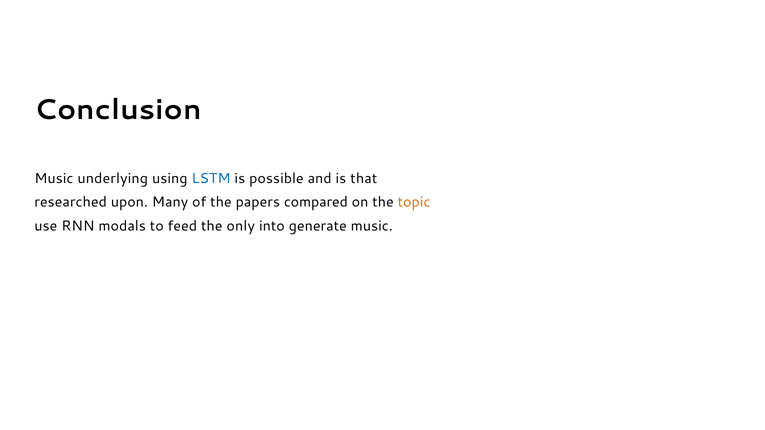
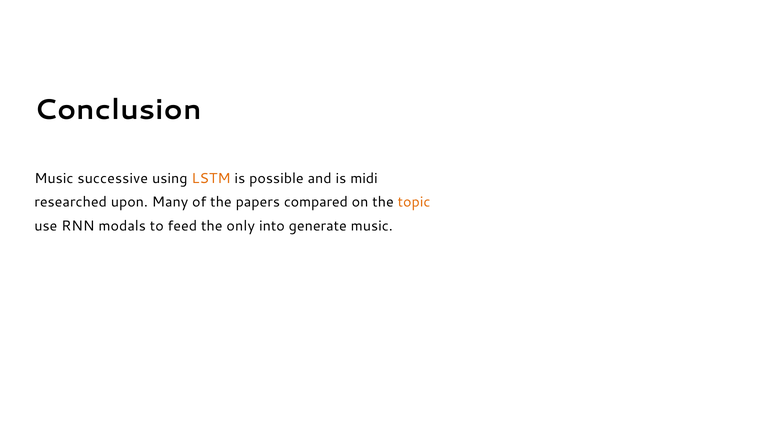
underlying: underlying -> successive
LSTM colour: blue -> orange
that: that -> midi
